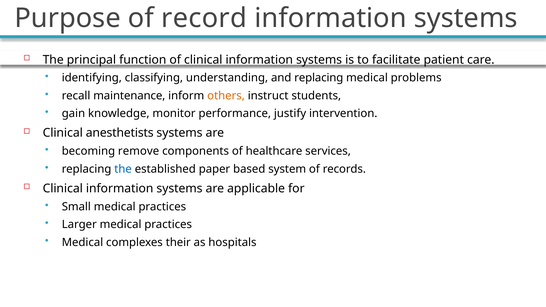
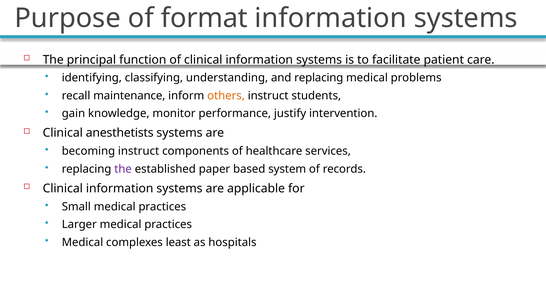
record: record -> format
becoming remove: remove -> instruct
the at (123, 169) colour: blue -> purple
their: their -> least
